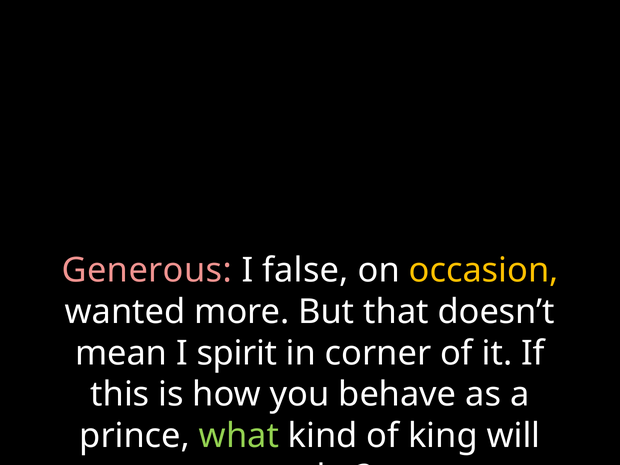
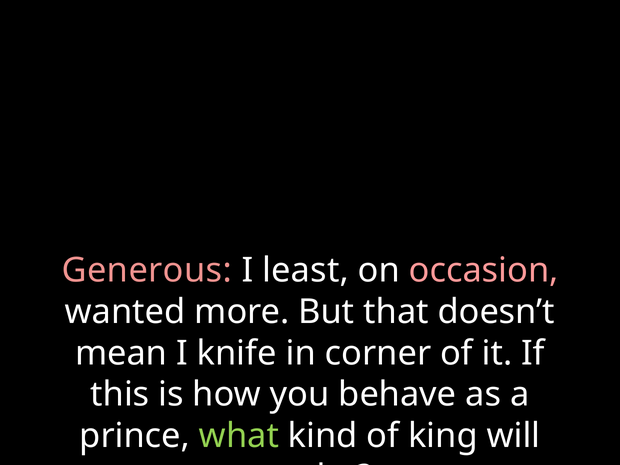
false: false -> least
occasion colour: yellow -> pink
spirit: spirit -> knife
